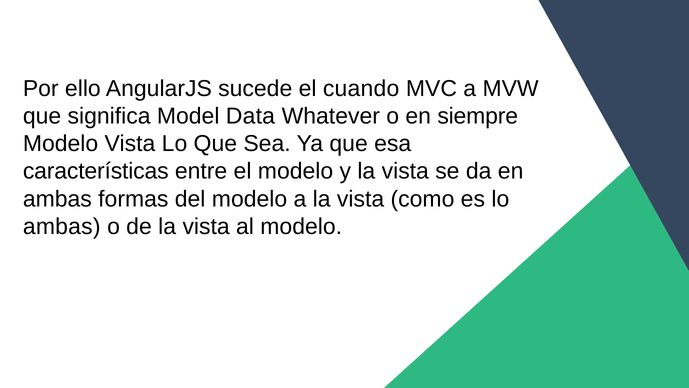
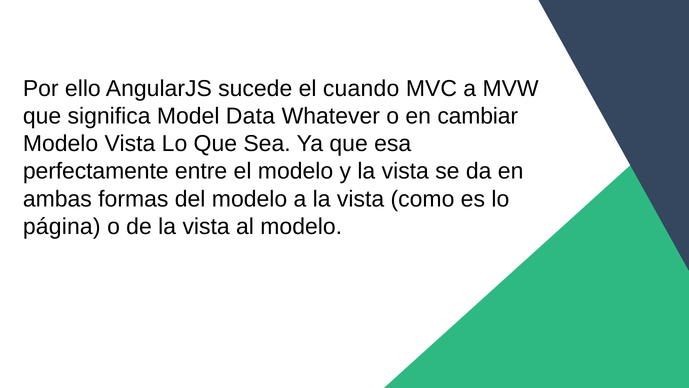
siempre: siempre -> cambiar
características: características -> perfectamente
ambas at (62, 226): ambas -> página
